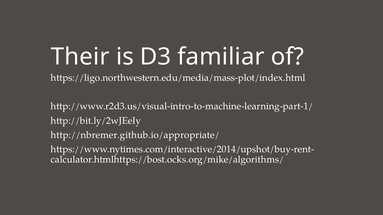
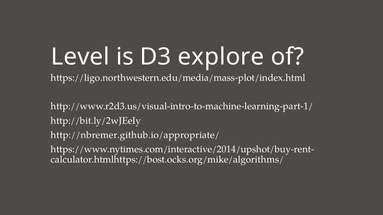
Their: Their -> Level
familiar: familiar -> explore
